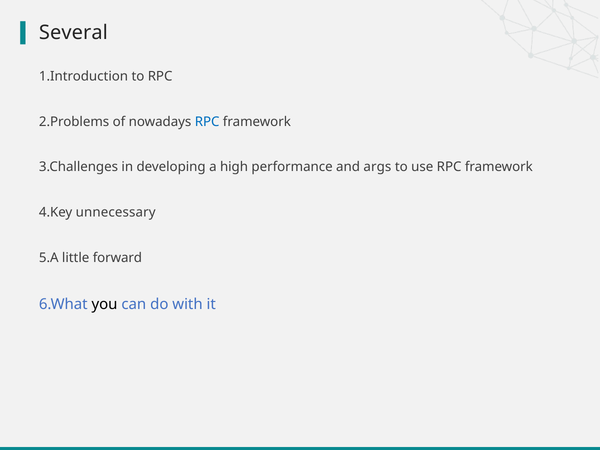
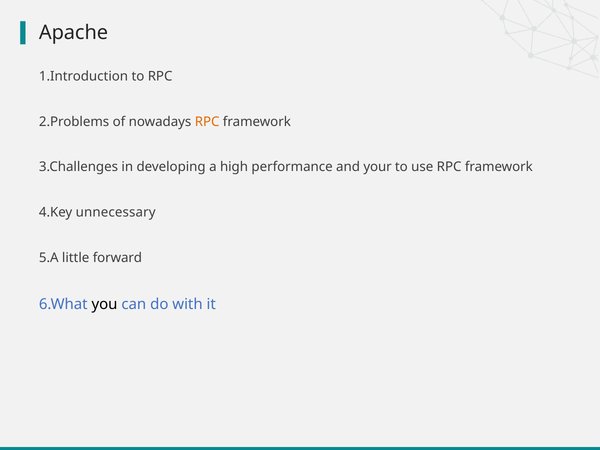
Several: Several -> Apache
RPC at (207, 122) colour: blue -> orange
args: args -> your
